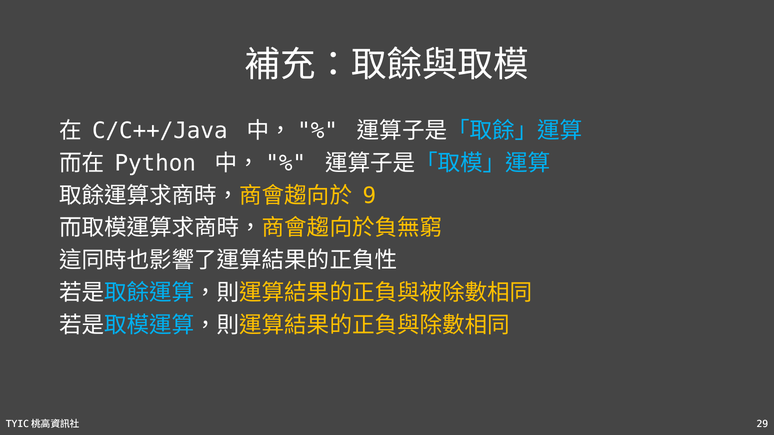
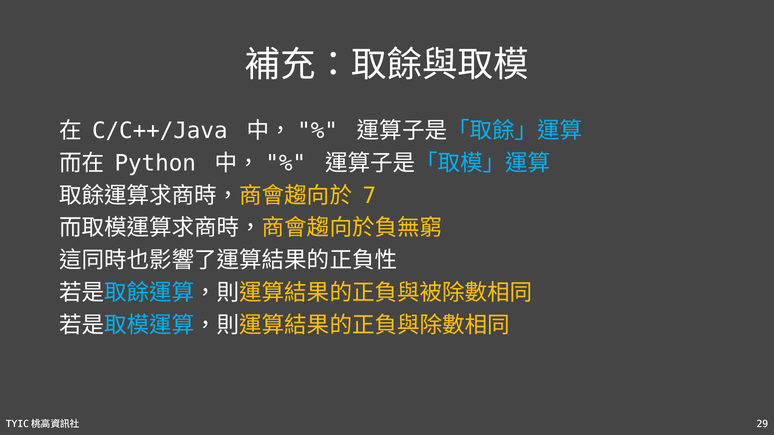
9: 9 -> 7
